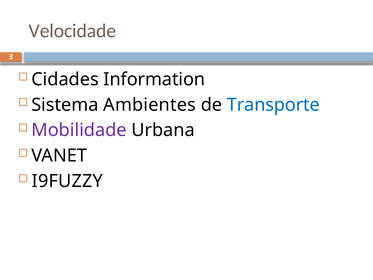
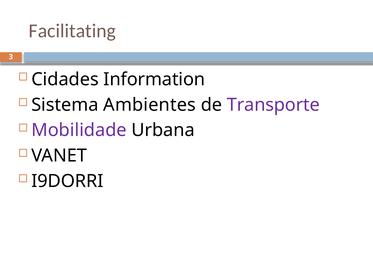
Velocidade: Velocidade -> Facilitating
Transporte colour: blue -> purple
I9FUZZY: I9FUZZY -> I9DORRI
